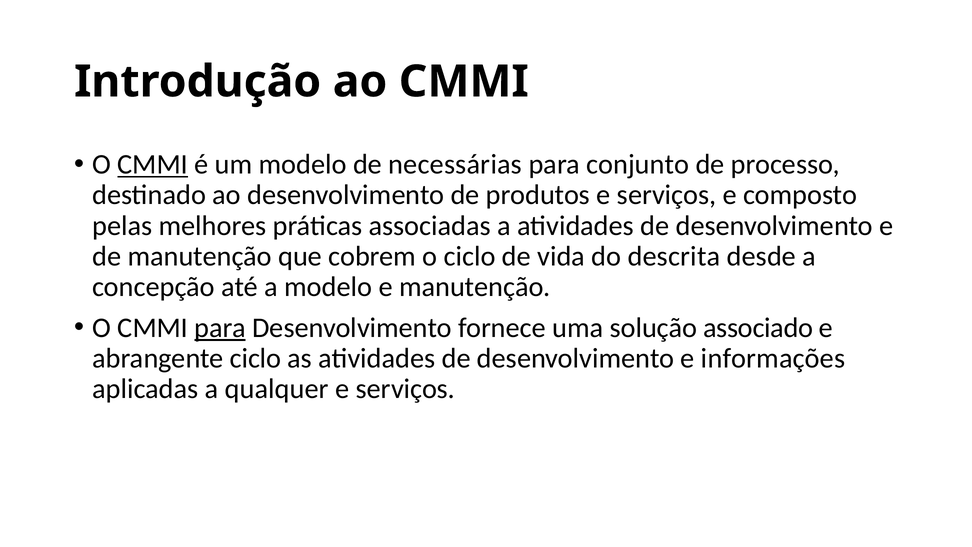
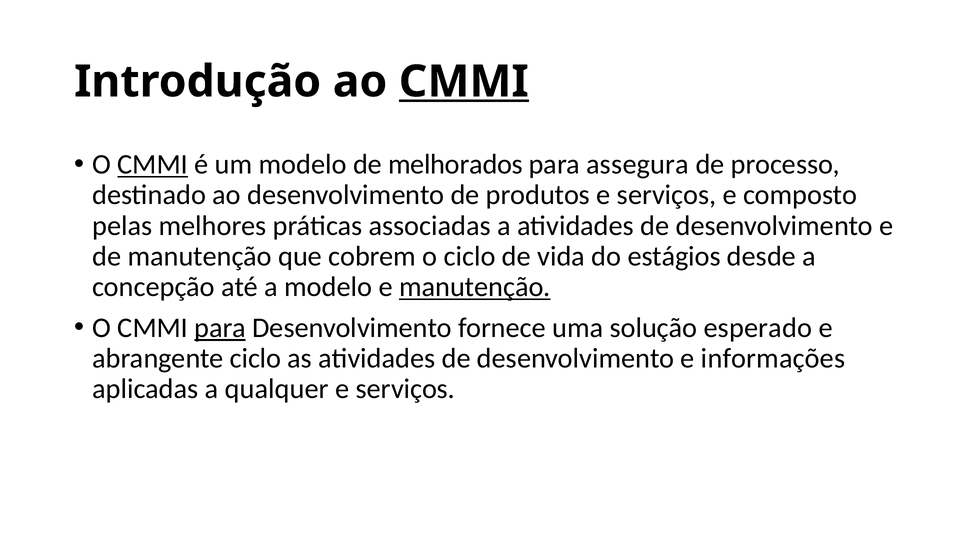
CMMI at (464, 82) underline: none -> present
necessárias: necessárias -> melhorados
conjunto: conjunto -> assegura
descrita: descrita -> estágios
manutenção at (475, 287) underline: none -> present
associado: associado -> esperado
